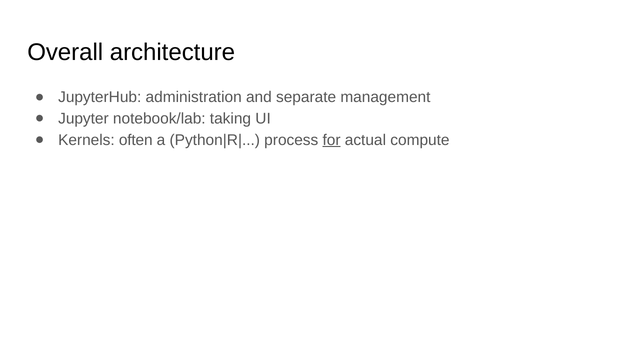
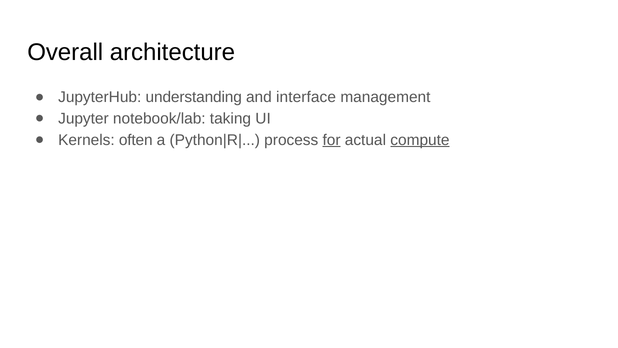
administration: administration -> understanding
separate: separate -> interface
compute underline: none -> present
